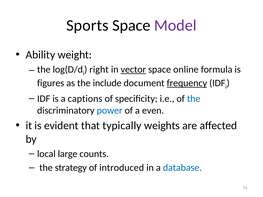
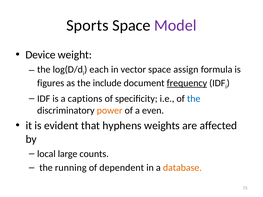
Ability: Ability -> Device
right: right -> each
vector underline: present -> none
online: online -> assign
power colour: blue -> orange
typically: typically -> hyphens
strategy: strategy -> running
introduced: introduced -> dependent
database colour: blue -> orange
